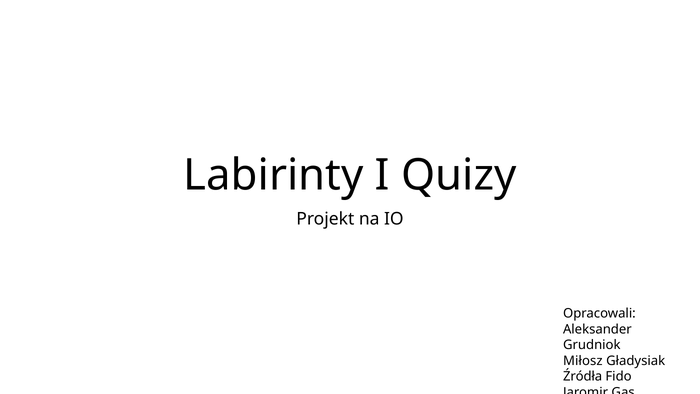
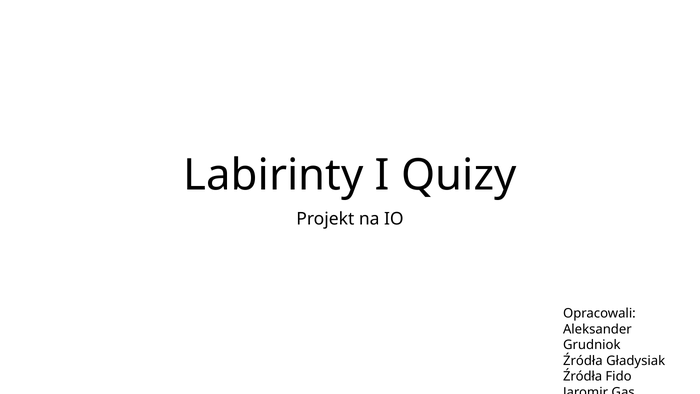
Miłosz at (583, 361): Miłosz -> Źródła
